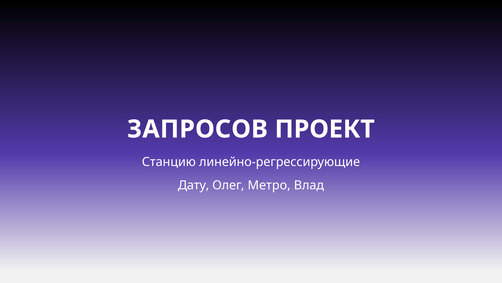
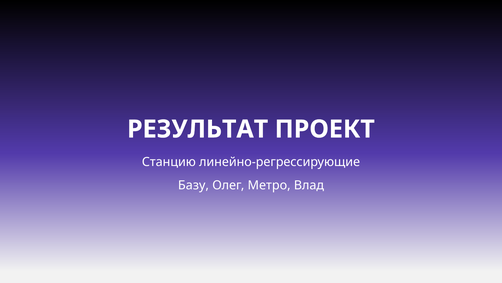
ЗАПРОСОВ: ЗАПРОСОВ -> РЕЗУЛЬТАТ
Дату: Дату -> Базу
